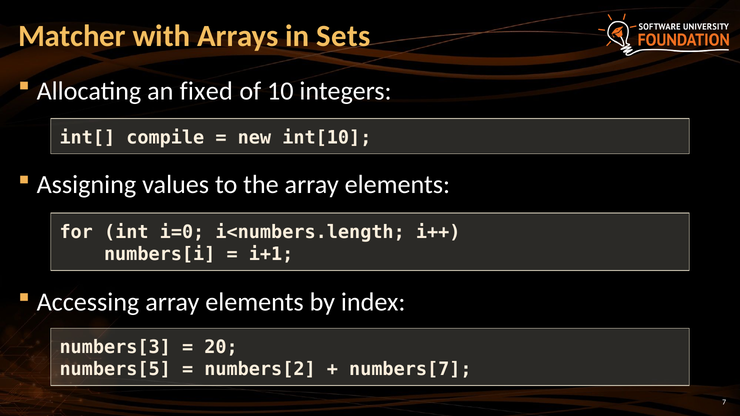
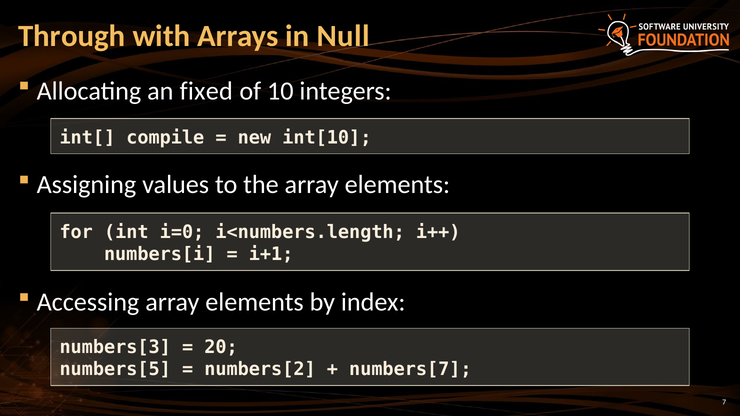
Matcher: Matcher -> Through
Sets: Sets -> Null
